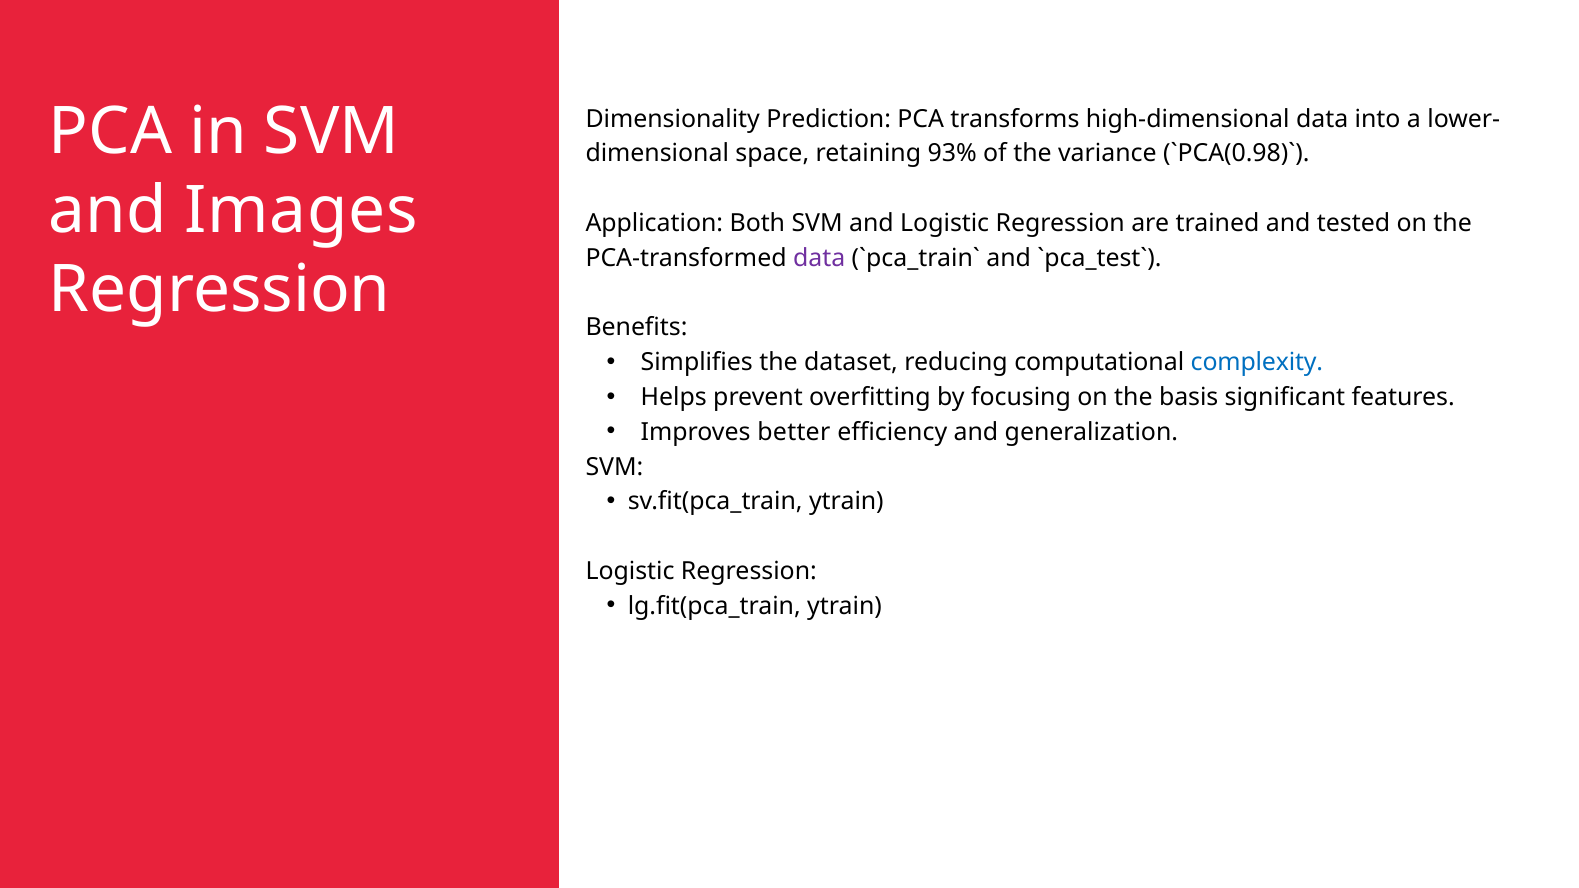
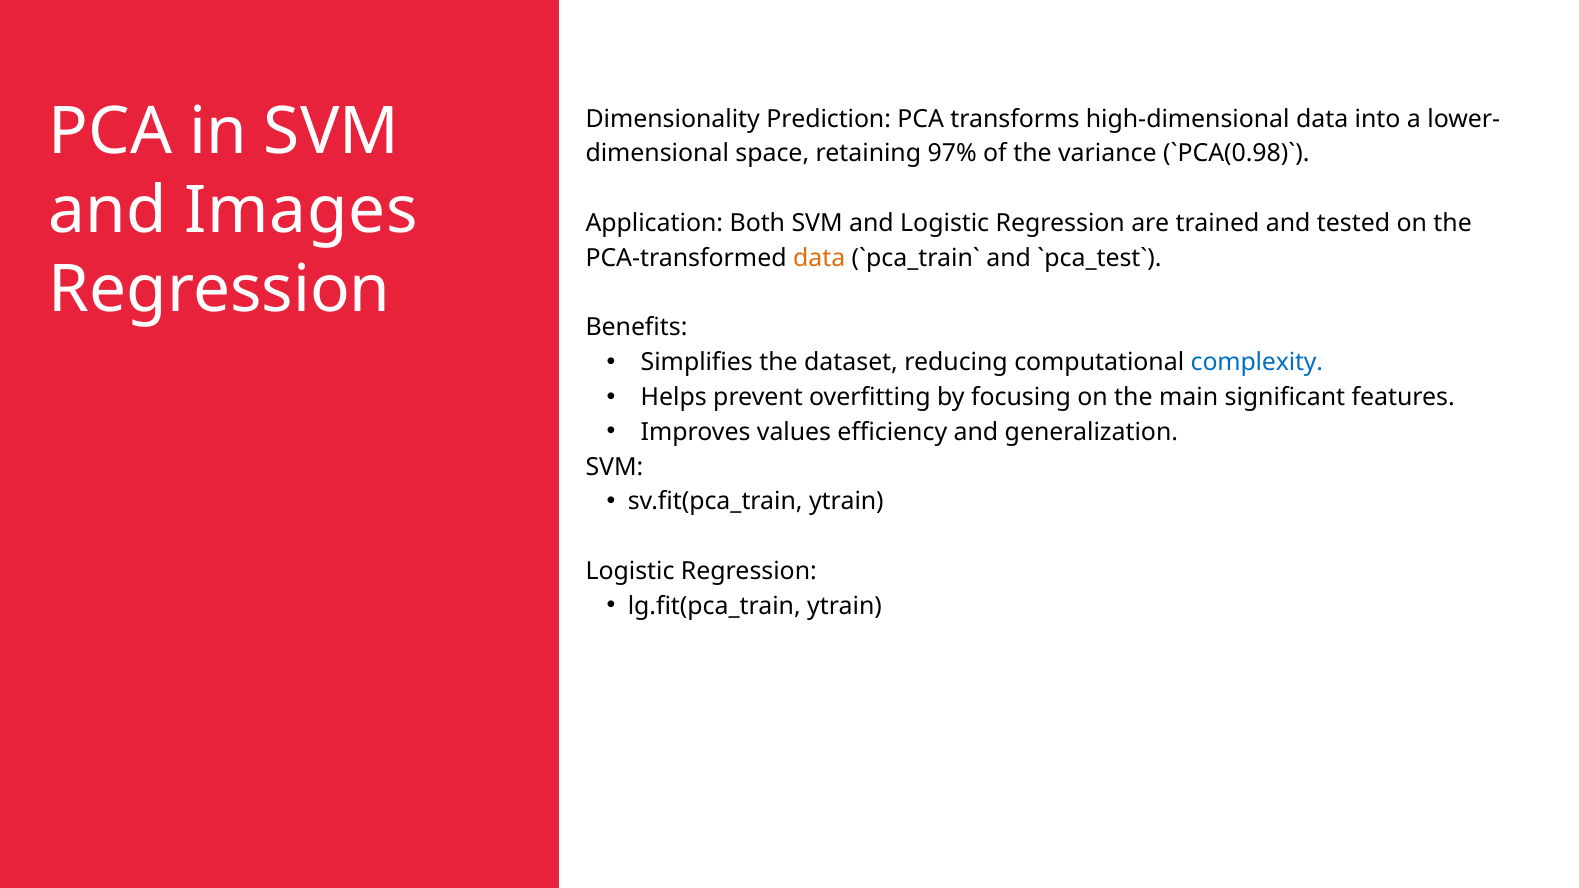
93%: 93% -> 97%
data at (819, 258) colour: purple -> orange
basis: basis -> main
better: better -> values
